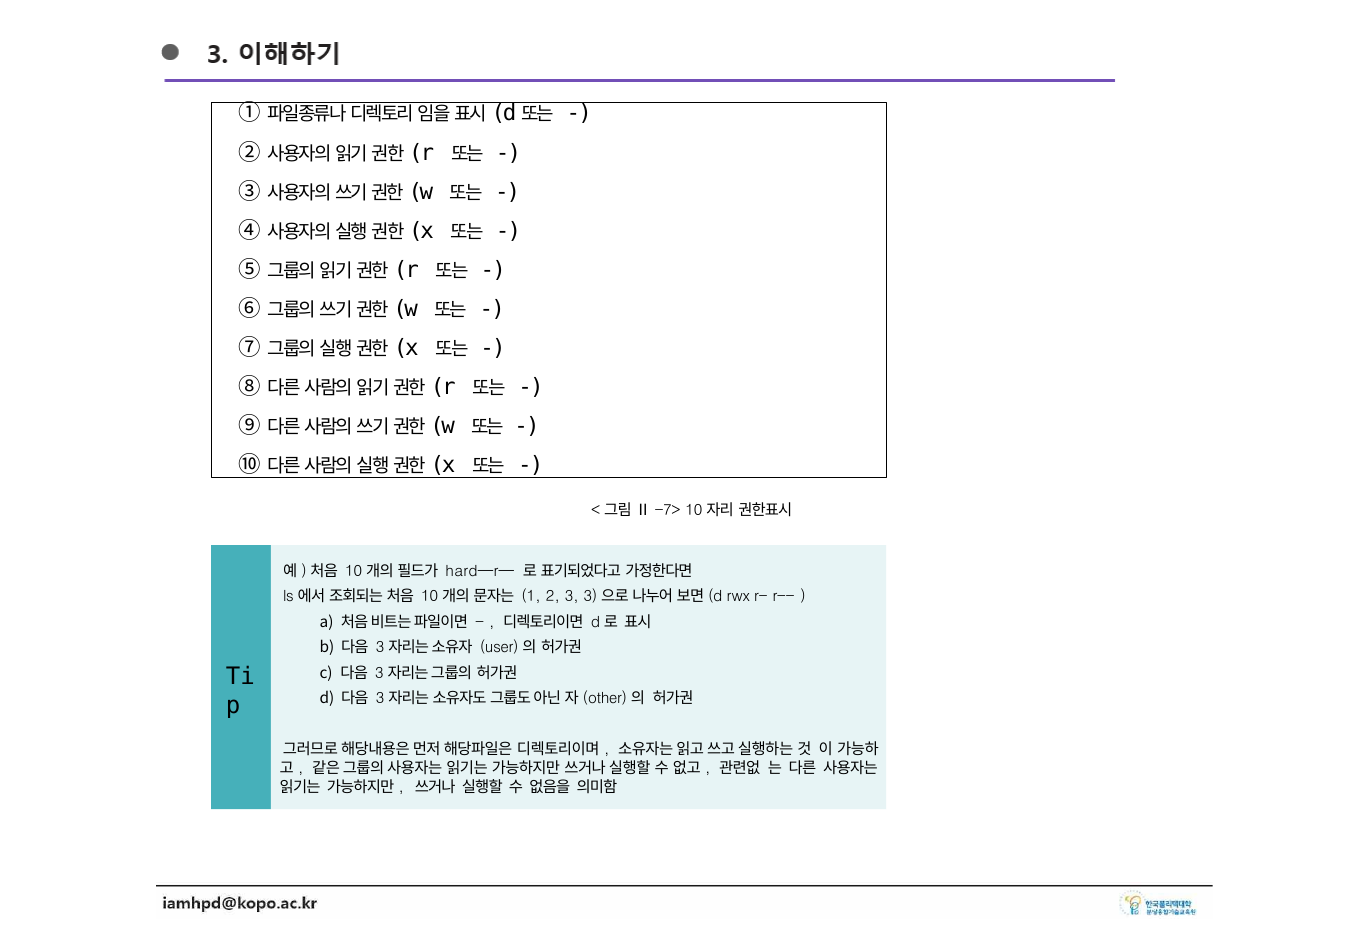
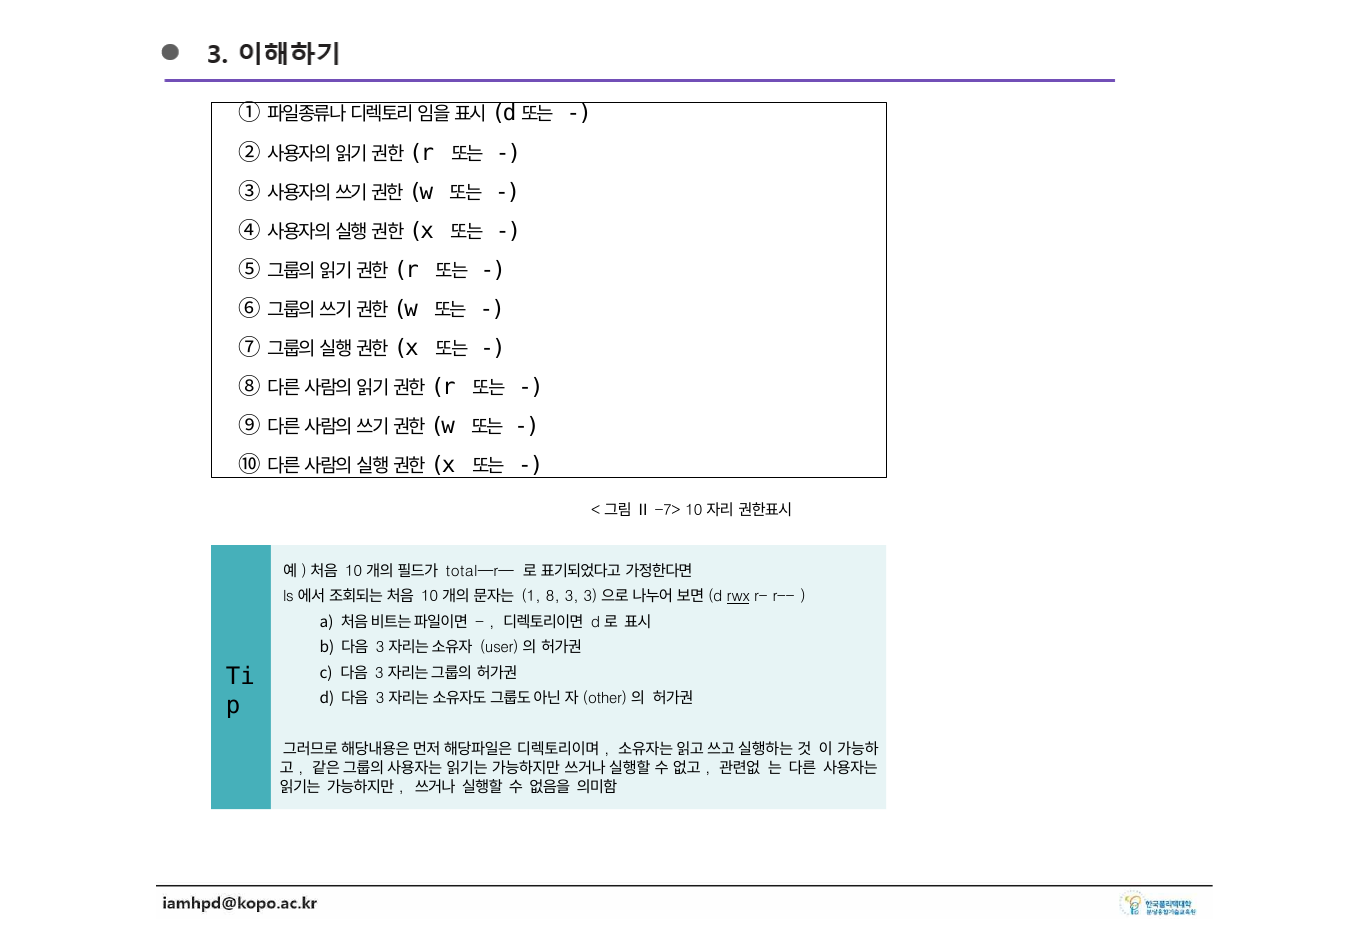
hard—r—: hard—r— -> total—r—
2: 2 -> 8
rwx underline: none -> present
